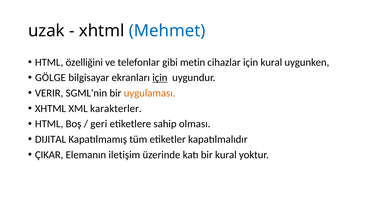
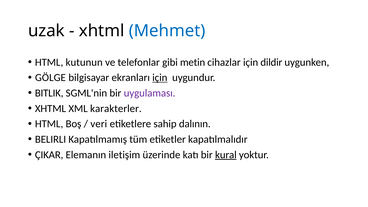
özelliğini: özelliğini -> kutunun
için kural: kural -> dildir
VERIR: VERIR -> BITLIK
uygulaması colour: orange -> purple
geri: geri -> veri
olması: olması -> dalının
DIJITAL: DIJITAL -> BELIRLI
kural at (226, 155) underline: none -> present
